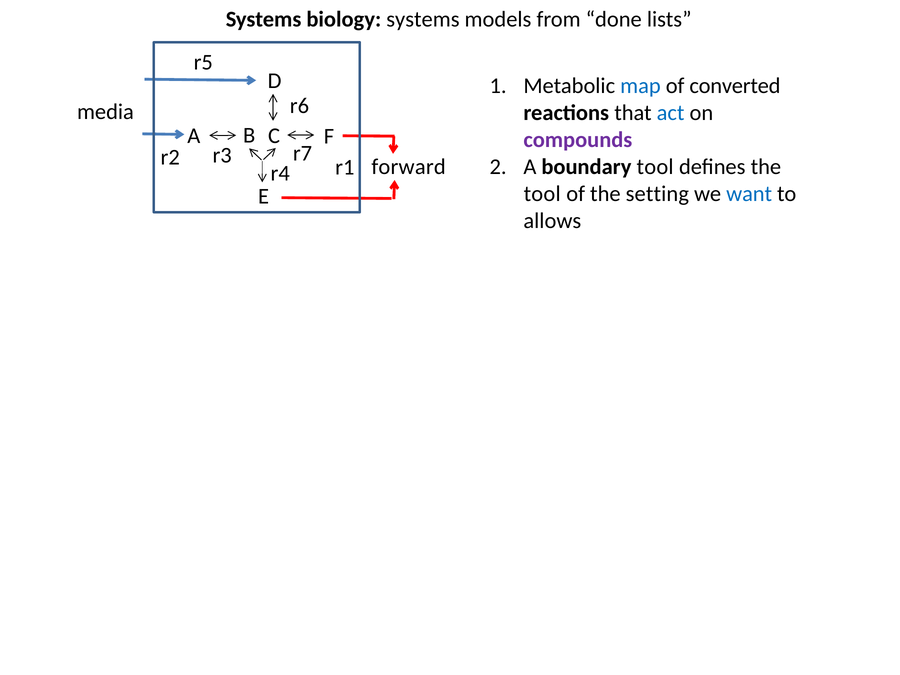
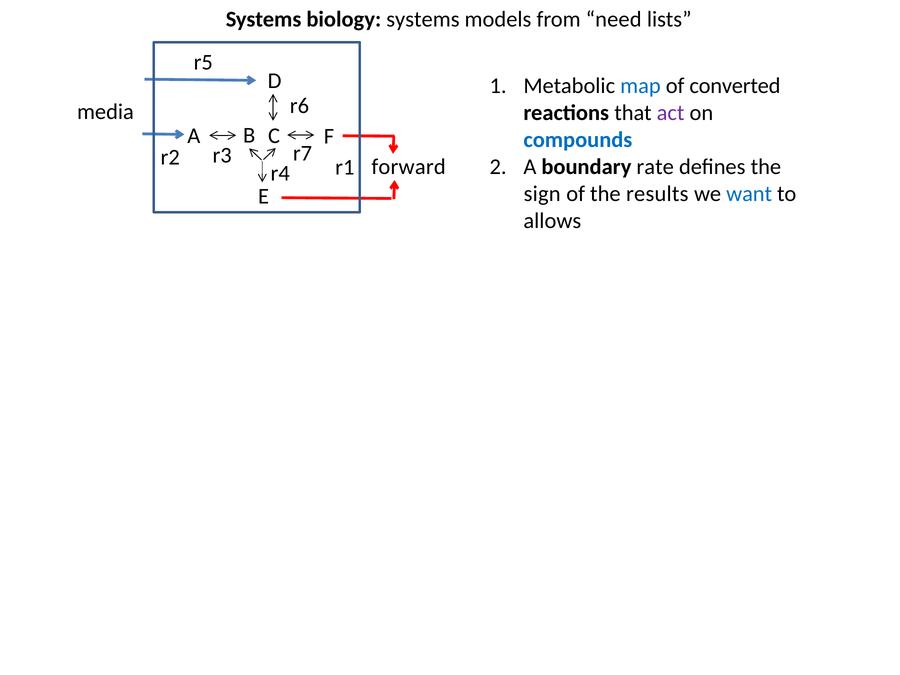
done: done -> need
act colour: blue -> purple
compounds colour: purple -> blue
boundary tool: tool -> rate
tool at (542, 194): tool -> sign
setting: setting -> results
